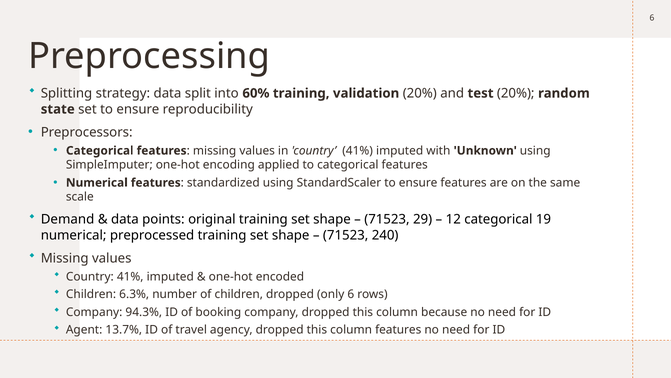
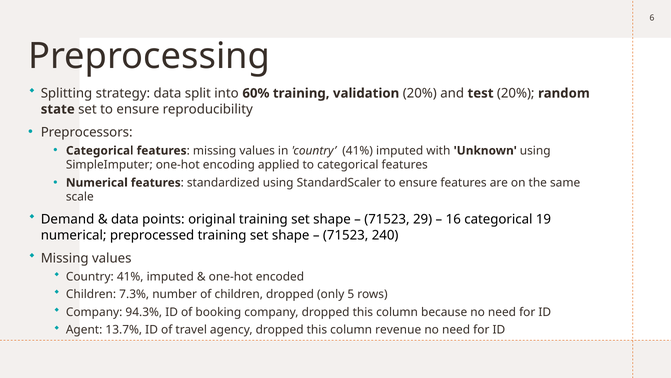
12: 12 -> 16
6.3%: 6.3% -> 7.3%
only 6: 6 -> 5
column features: features -> revenue
